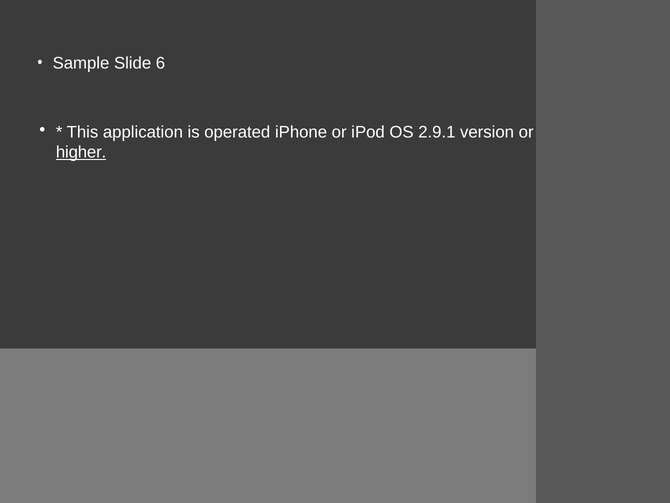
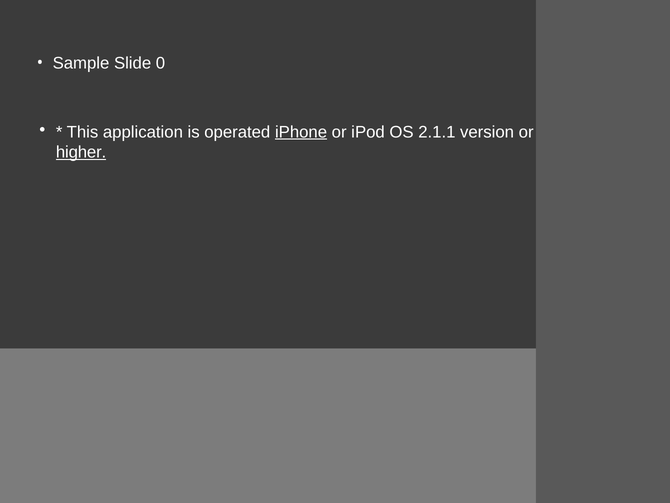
6: 6 -> 0
iPhone underline: none -> present
2.9.1: 2.9.1 -> 2.1.1
